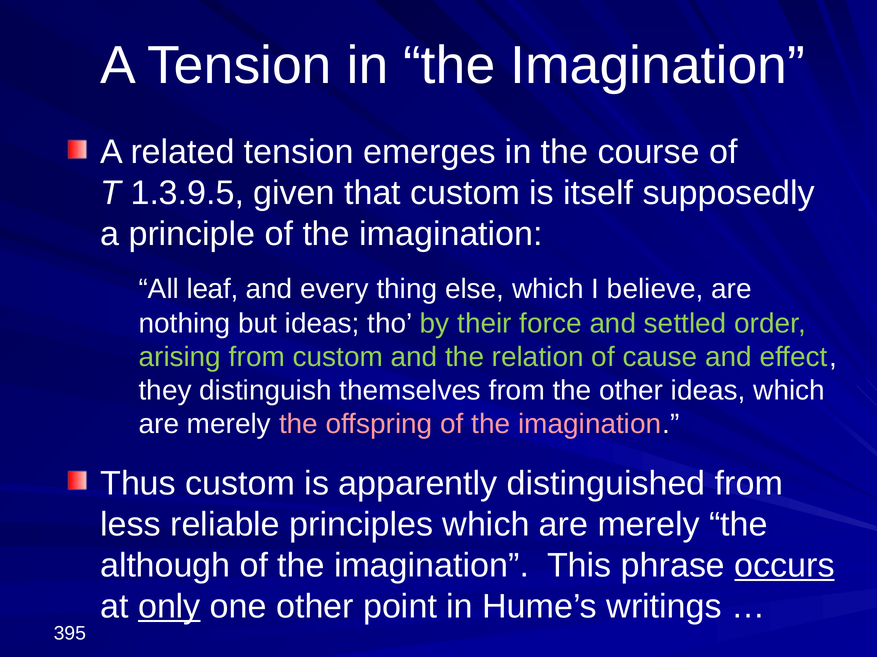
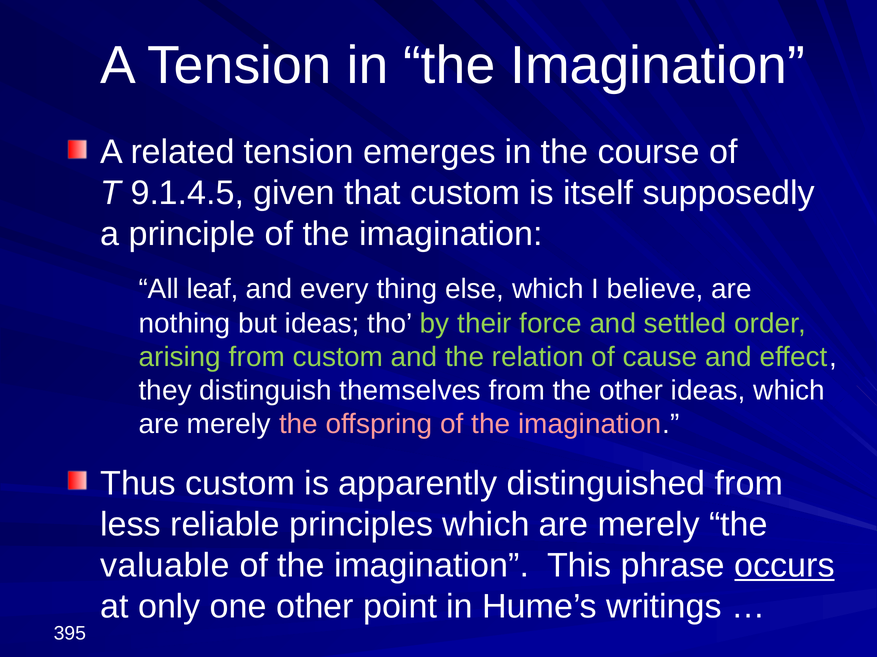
1.3.9.5: 1.3.9.5 -> 9.1.4.5
although: although -> valuable
only underline: present -> none
